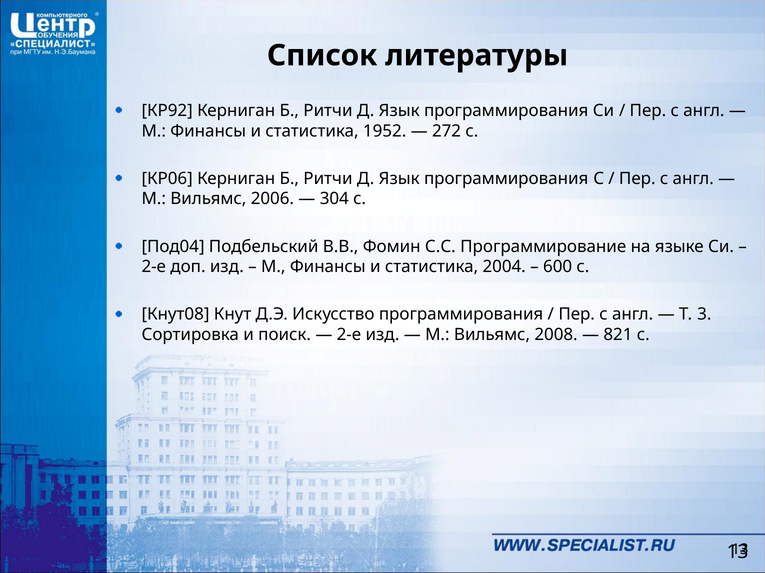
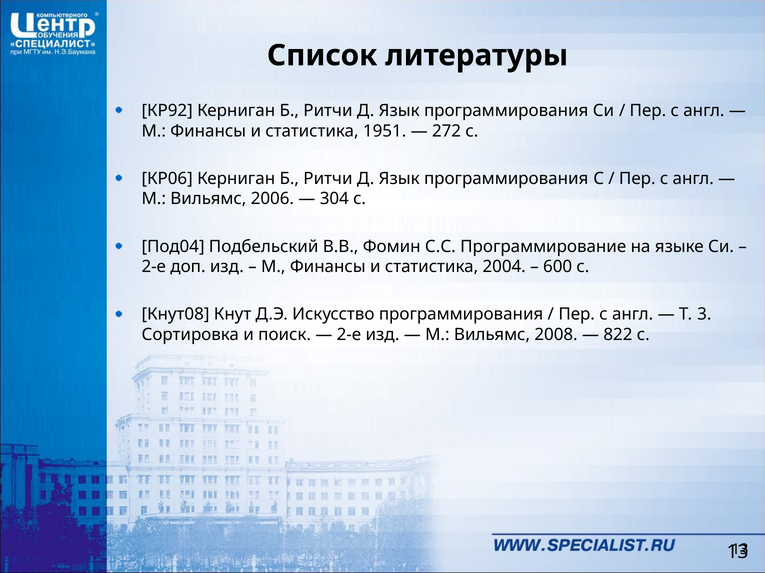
1952: 1952 -> 1951
821: 821 -> 822
